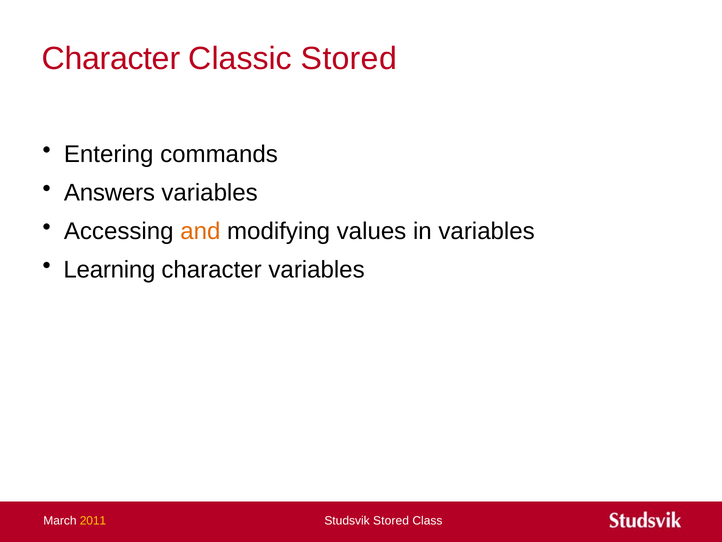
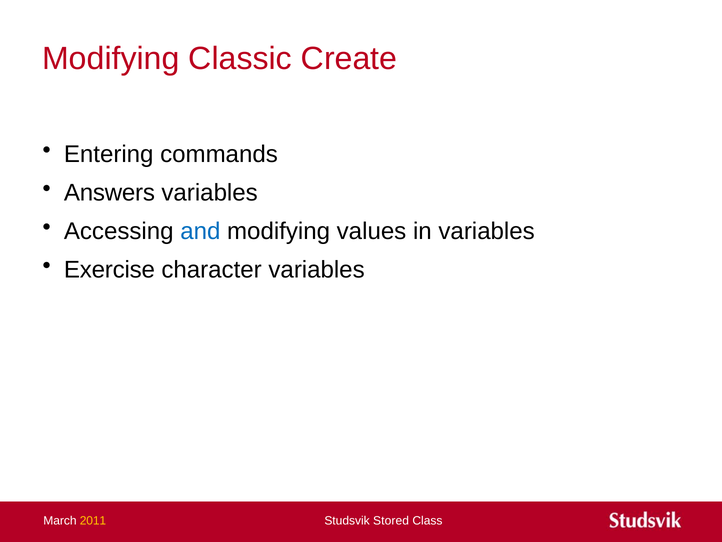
Character at (111, 59): Character -> Modifying
Classic Stored: Stored -> Create
and colour: orange -> blue
Learning: Learning -> Exercise
